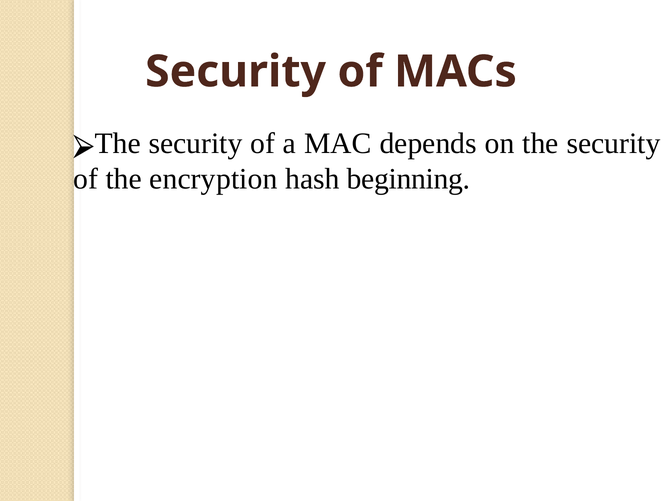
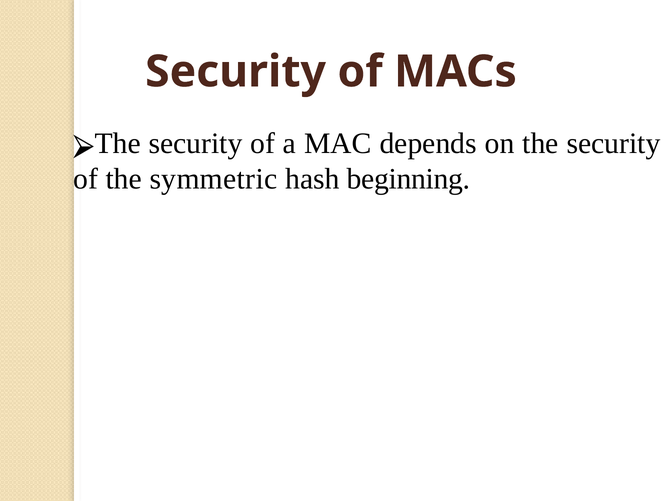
encryption: encryption -> symmetric
